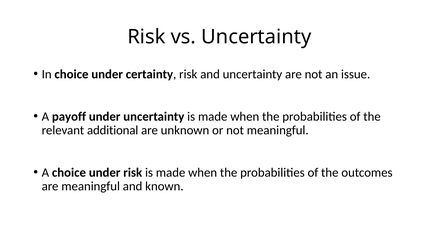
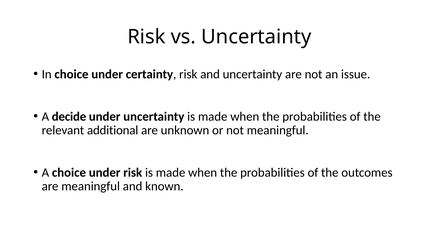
payoff: payoff -> decide
